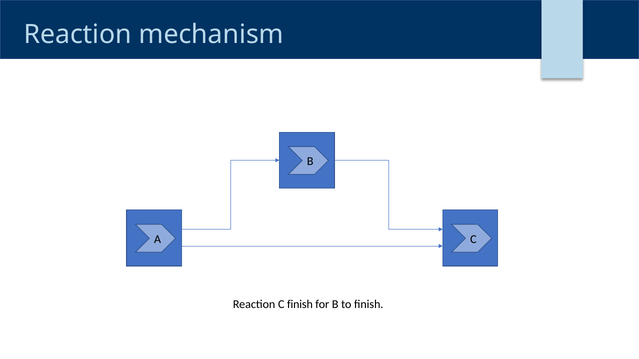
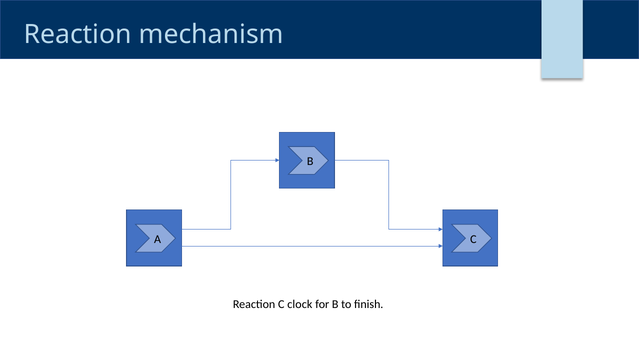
C finish: finish -> clock
